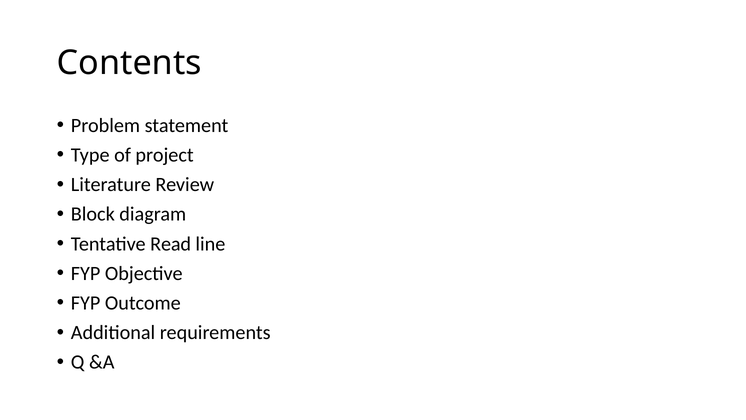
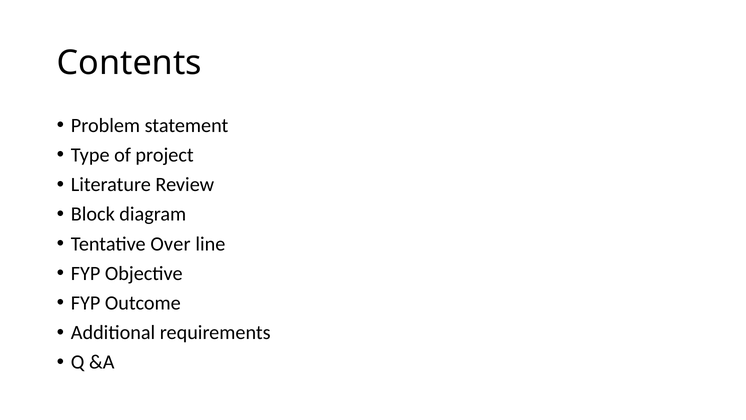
Read: Read -> Over
